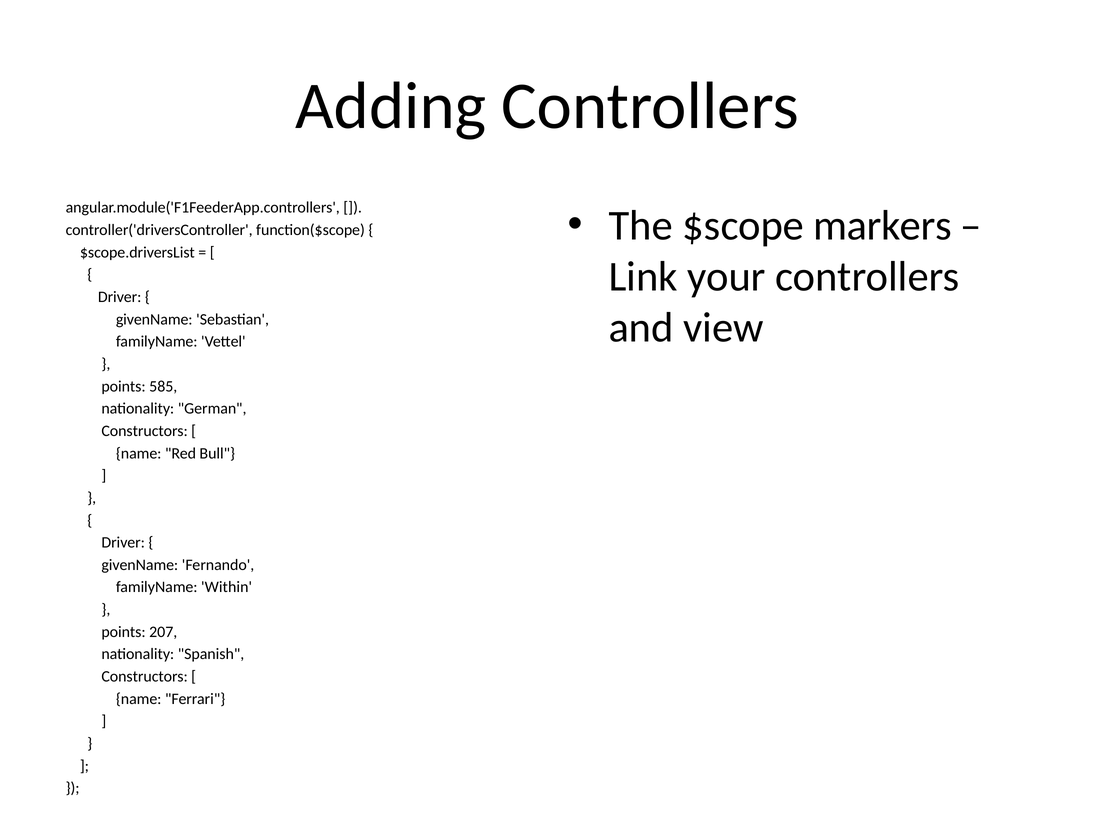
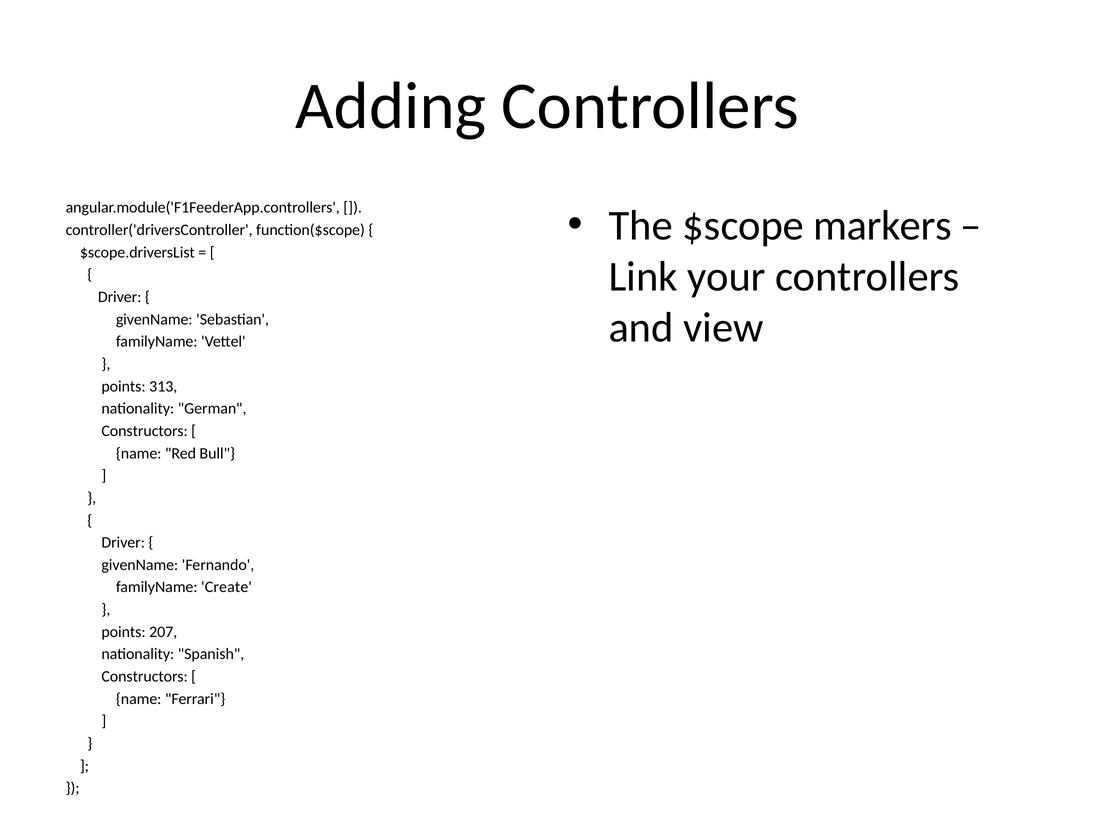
585: 585 -> 313
Within: Within -> Create
